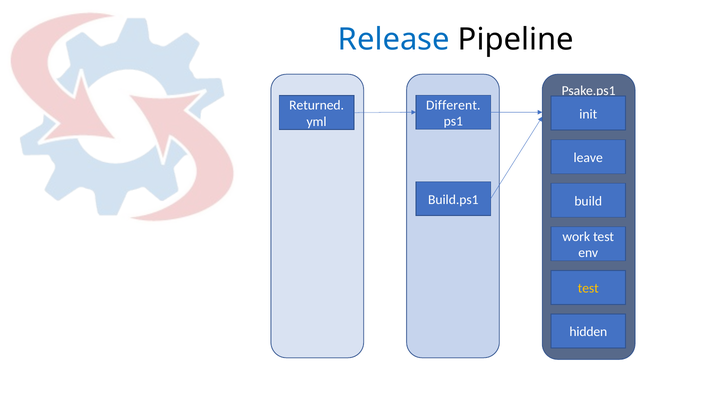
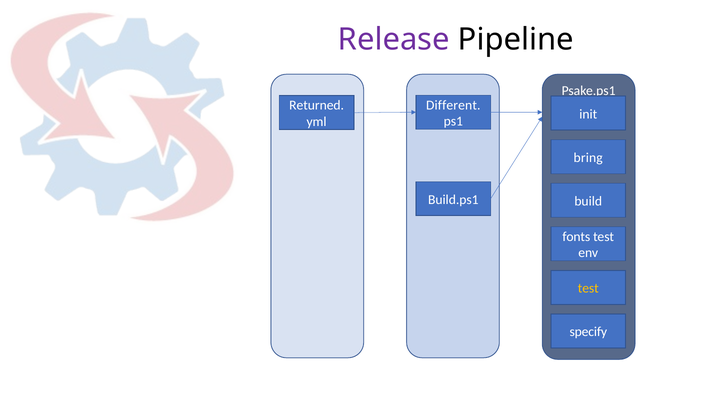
Release colour: blue -> purple
leave: leave -> bring
work: work -> fonts
hidden: hidden -> specify
